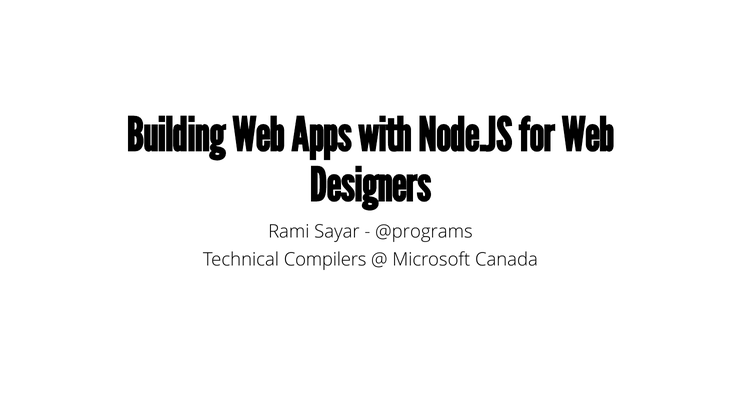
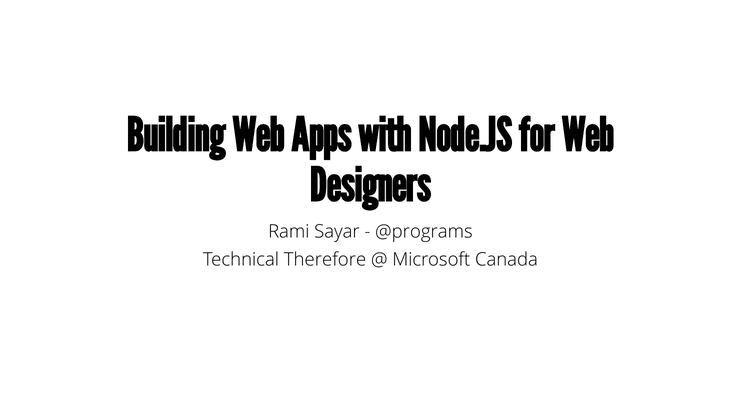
Compilers: Compilers -> Therefore
